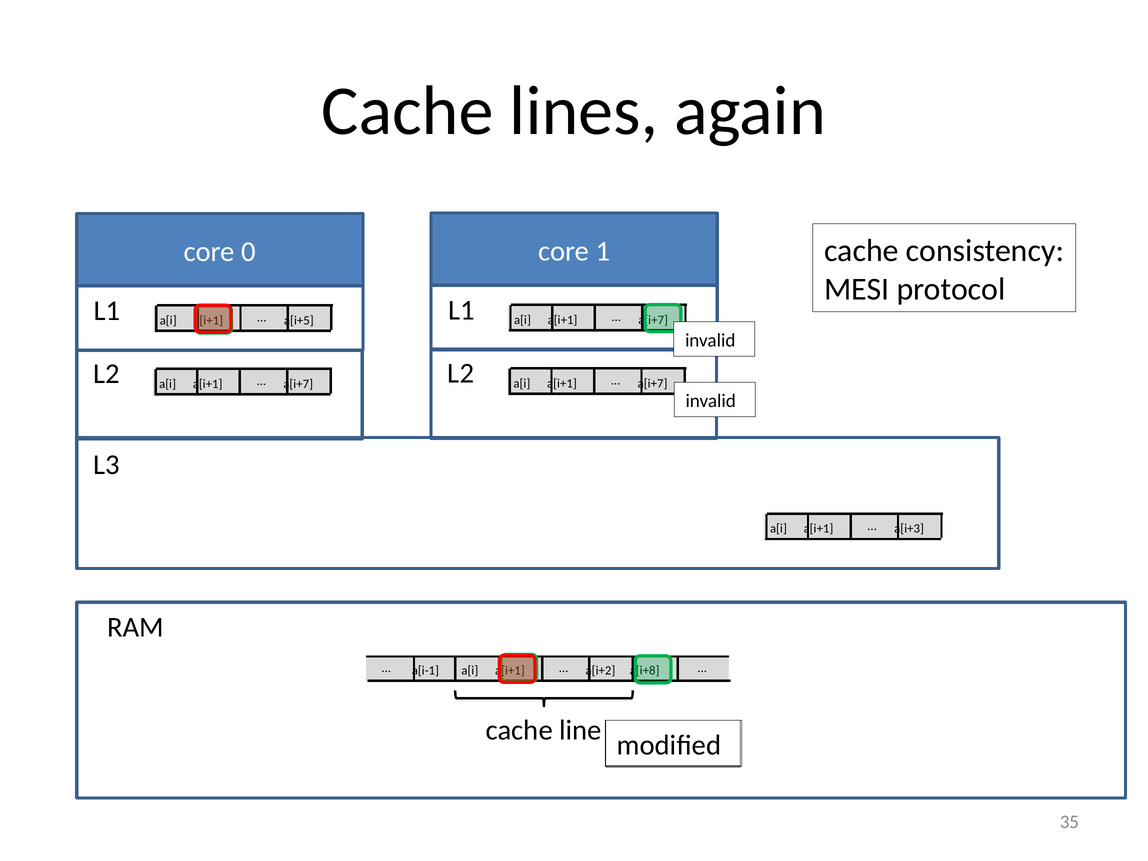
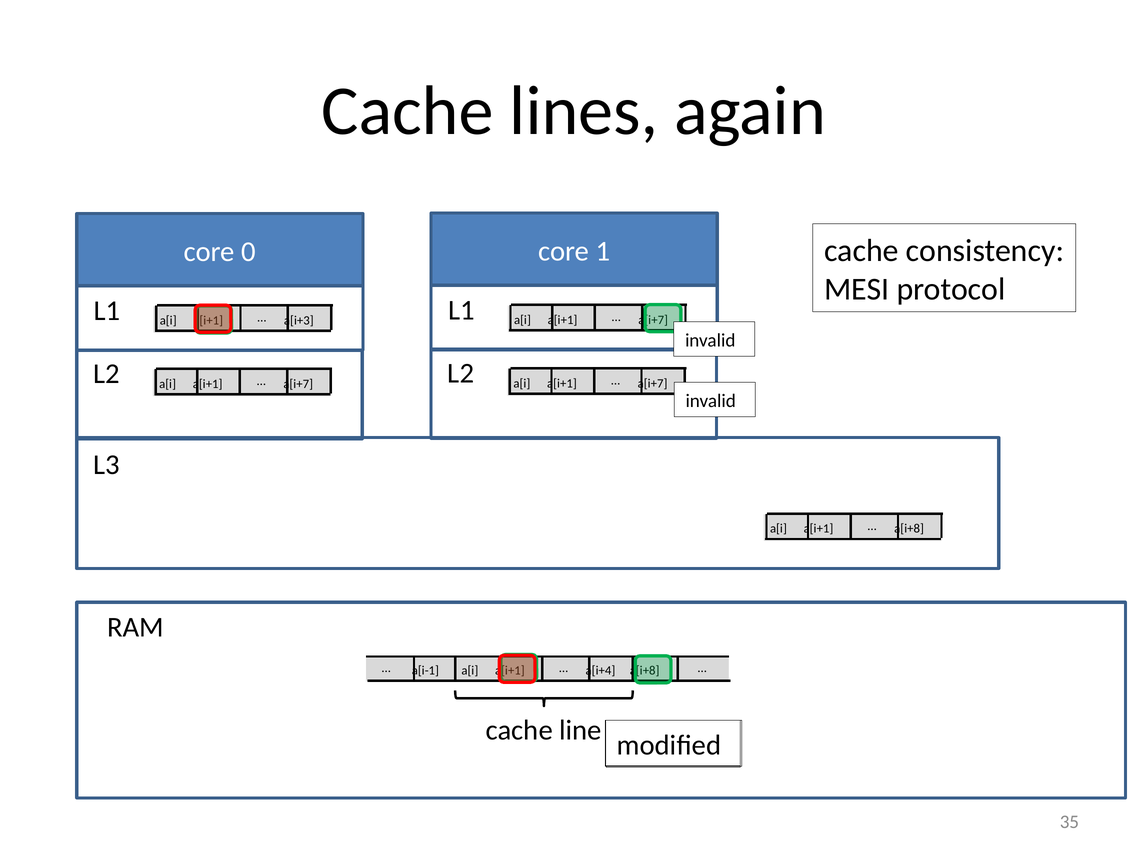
a[i+5: a[i+5 -> a[i+3
a[i+1 a[i+3: a[i+3 -> a[i+8
a[i+2: a[i+2 -> a[i+4
